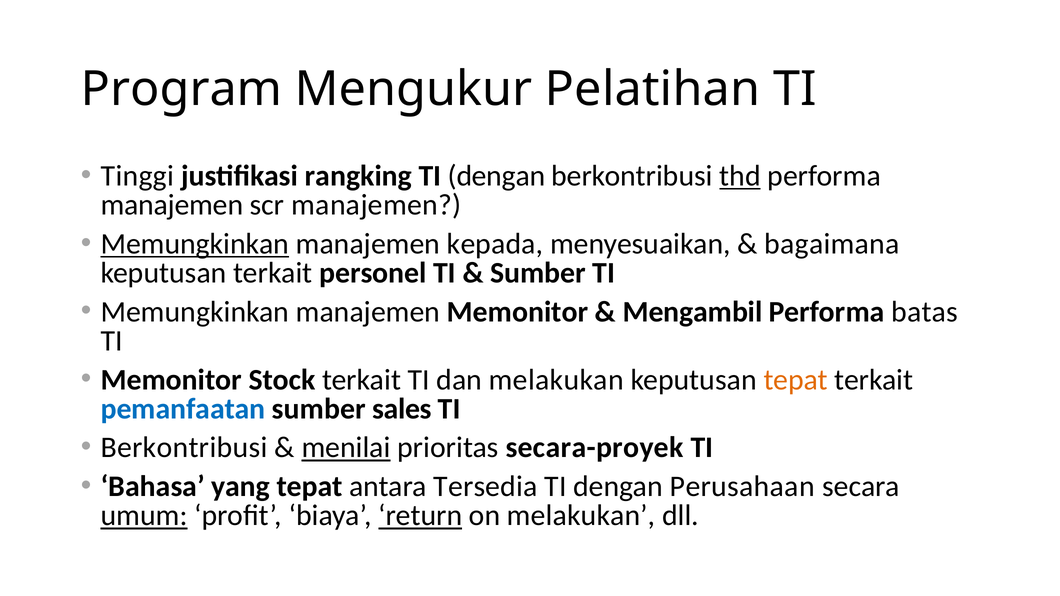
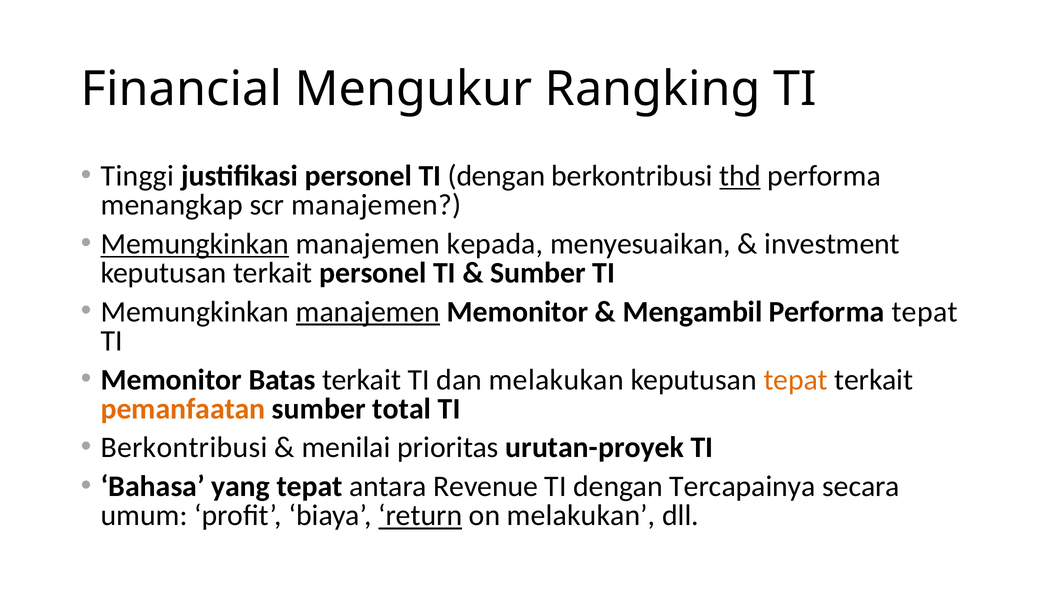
Program: Program -> Financial
Pelatihan: Pelatihan -> Rangking
justifikasi rangking: rangking -> personel
manajemen at (172, 205): manajemen -> menangkap
bagaimana: bagaimana -> investment
manajemen at (368, 312) underline: none -> present
Performa batas: batas -> tepat
Stock: Stock -> Batas
pemanfaatan colour: blue -> orange
sales: sales -> total
menilai underline: present -> none
secara-proyek: secara-proyek -> urutan-proyek
Tersedia: Tersedia -> Revenue
Perusahaan: Perusahaan -> Tercapainya
umum underline: present -> none
